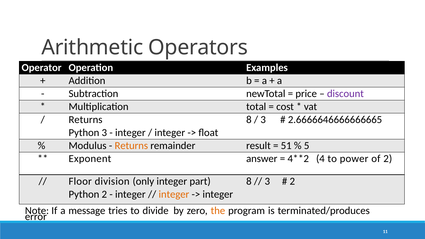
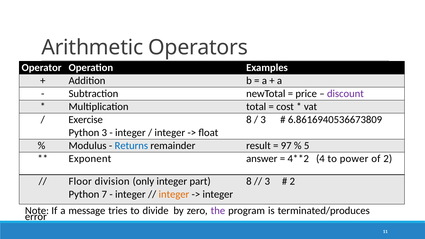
Returns at (86, 120): Returns -> Exercise
2.6666646666666665: 2.6666646666666665 -> 6.8616940536673809
Returns at (131, 146) colour: orange -> blue
51: 51 -> 97
Python 2: 2 -> 7
the colour: orange -> purple
